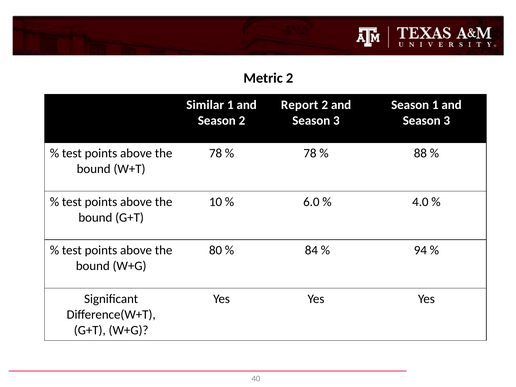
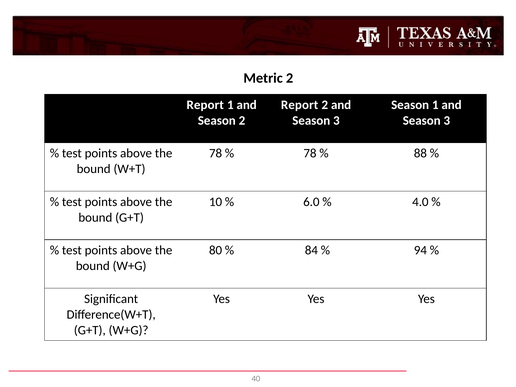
Similar at (205, 105): Similar -> Report
